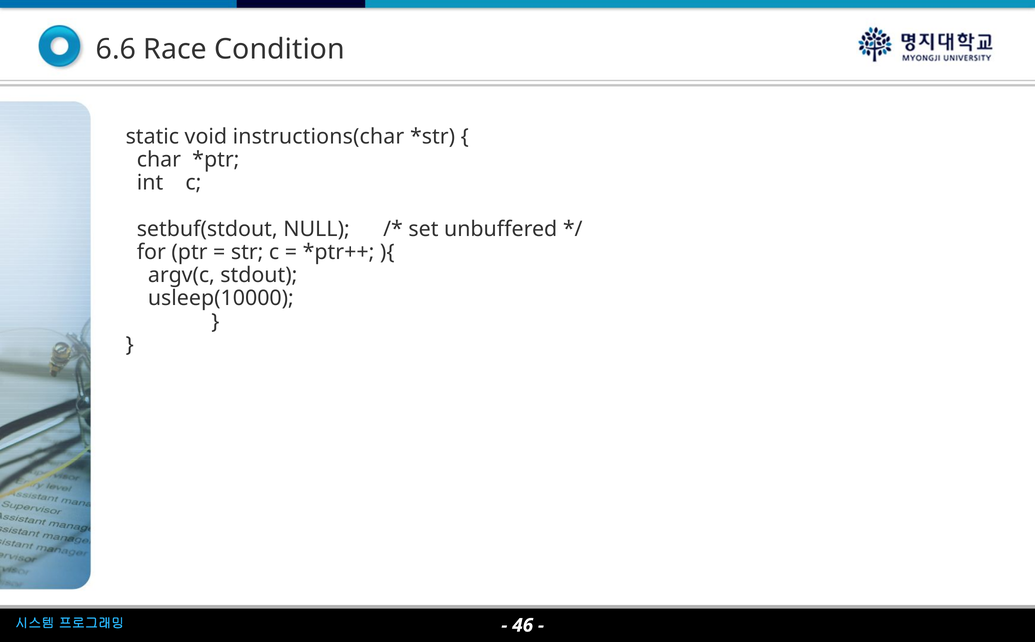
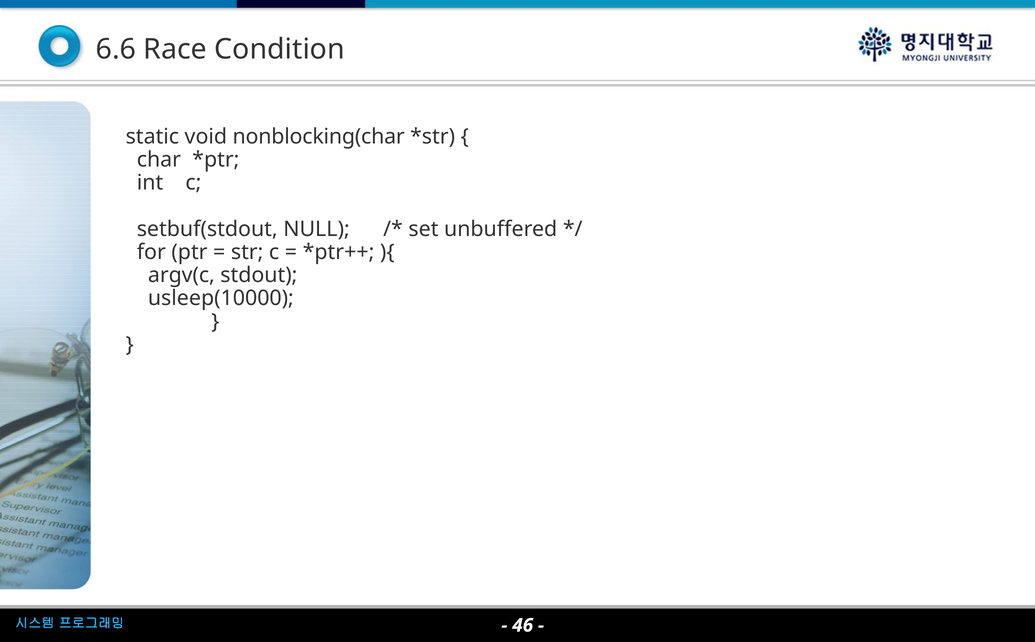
instructions(char: instructions(char -> nonblocking(char
